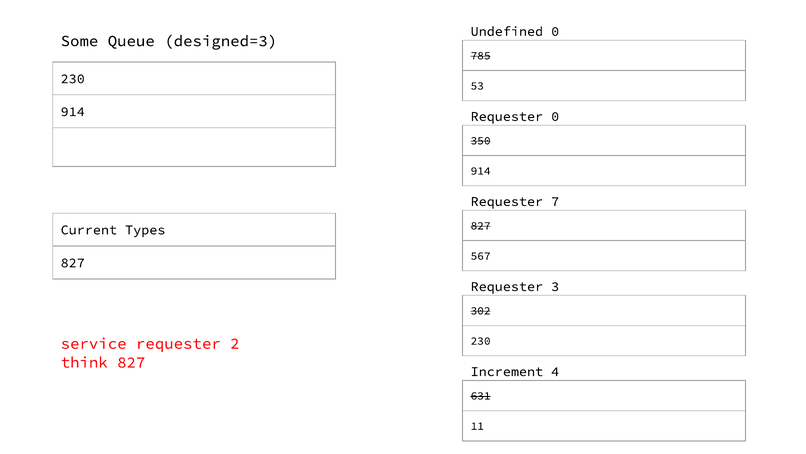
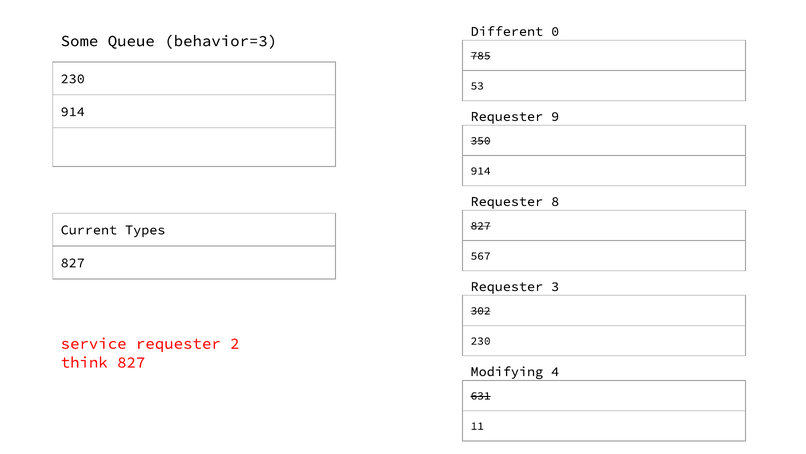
Undefined: Undefined -> Different
designed=3: designed=3 -> behavior=3
Requester 0: 0 -> 9
7: 7 -> 8
Increment: Increment -> Modifying
